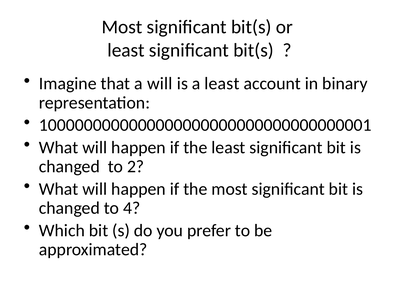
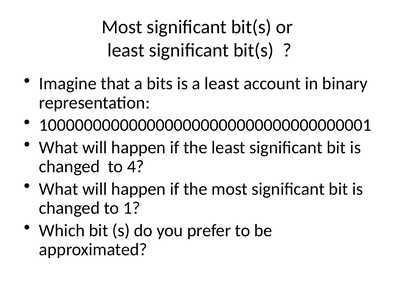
a will: will -> bits
2: 2 -> 4
4: 4 -> 1
